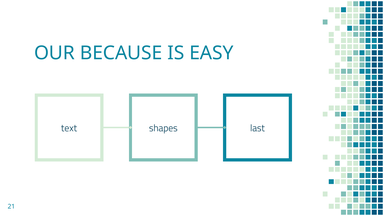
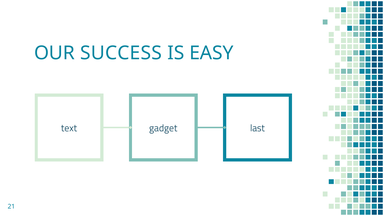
BECAUSE: BECAUSE -> SUCCESS
shapes: shapes -> gadget
